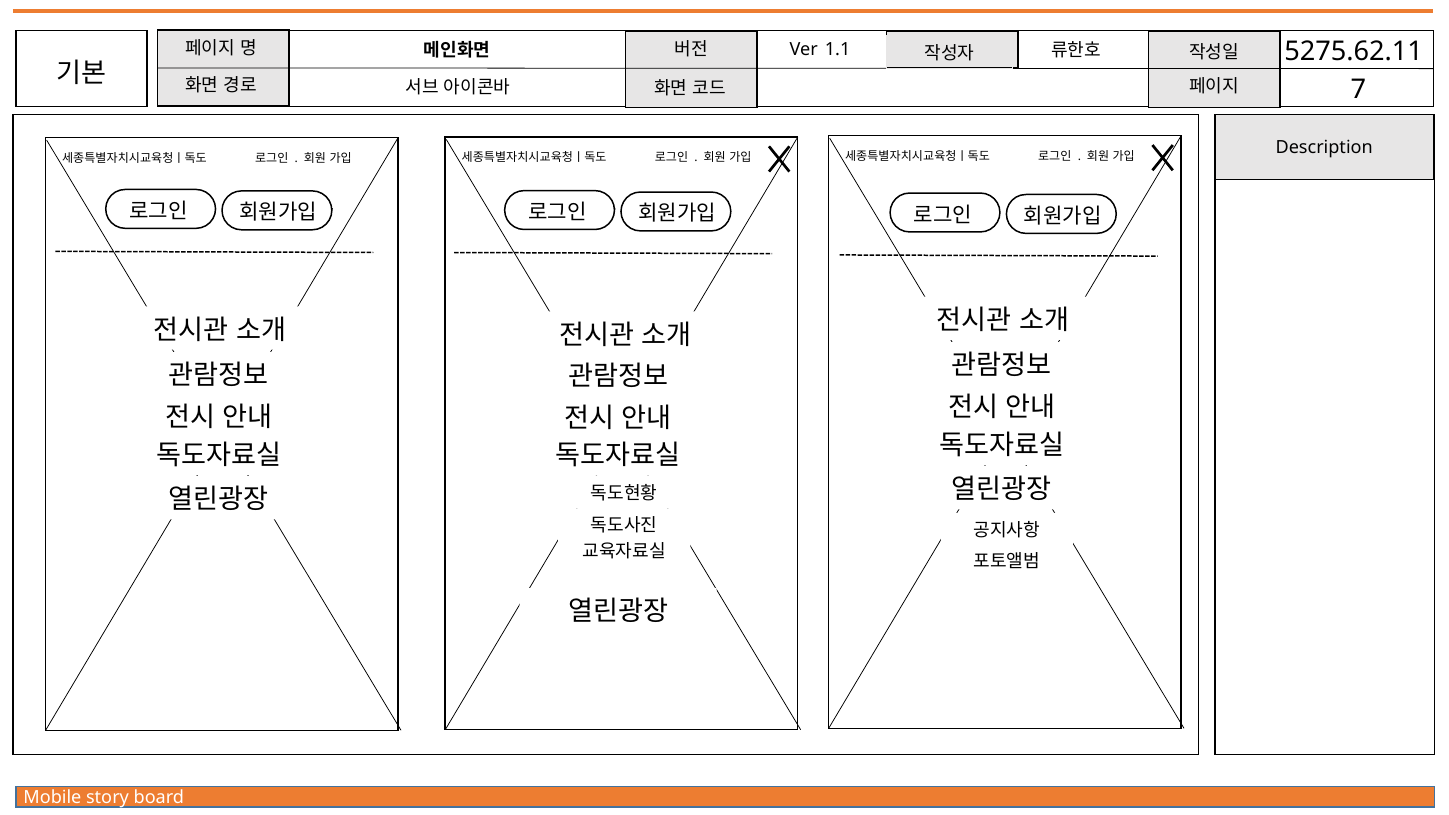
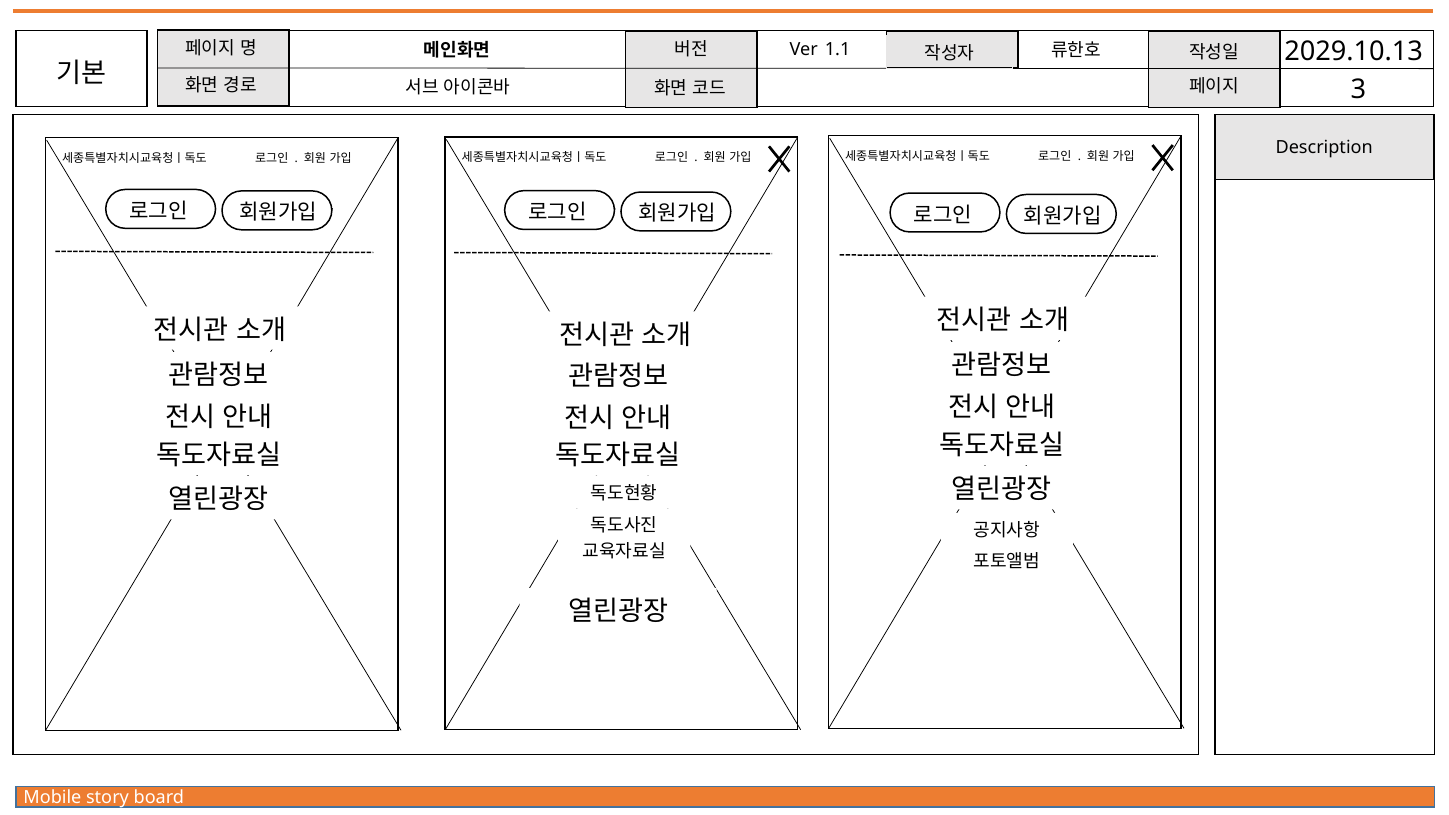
5275.62.11: 5275.62.11 -> 2029.10.13
7: 7 -> 3
